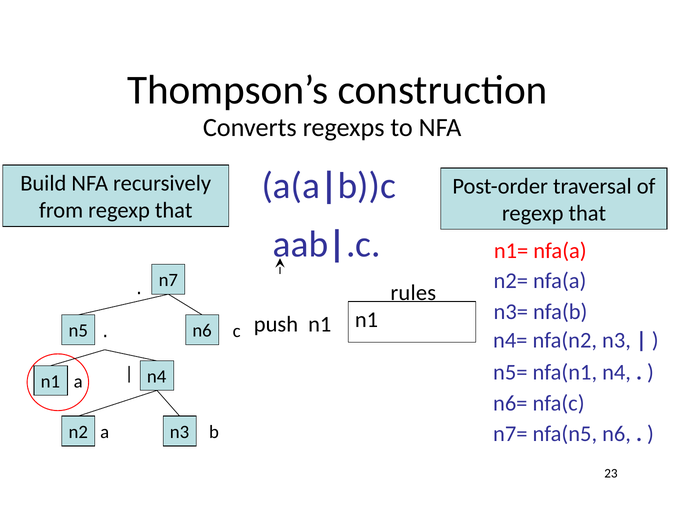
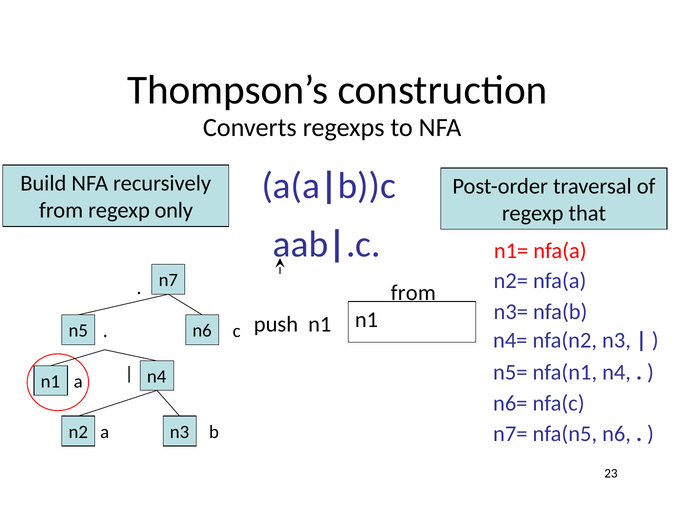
from regexp that: that -> only
rules at (413, 293): rules -> from
